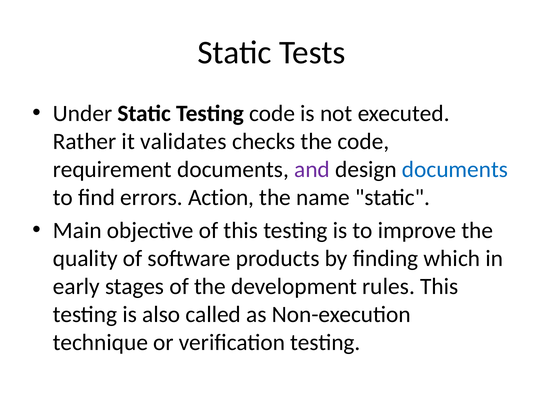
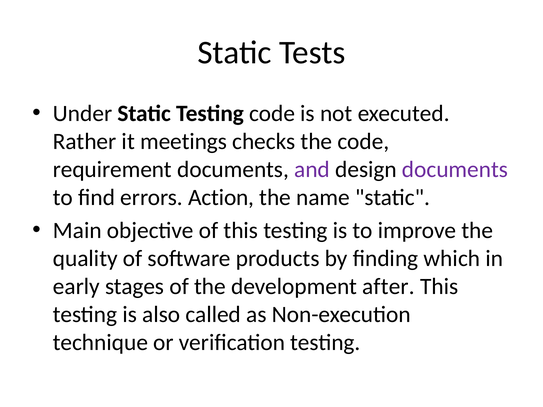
validates: validates -> meetings
documents at (455, 170) colour: blue -> purple
rules: rules -> after
